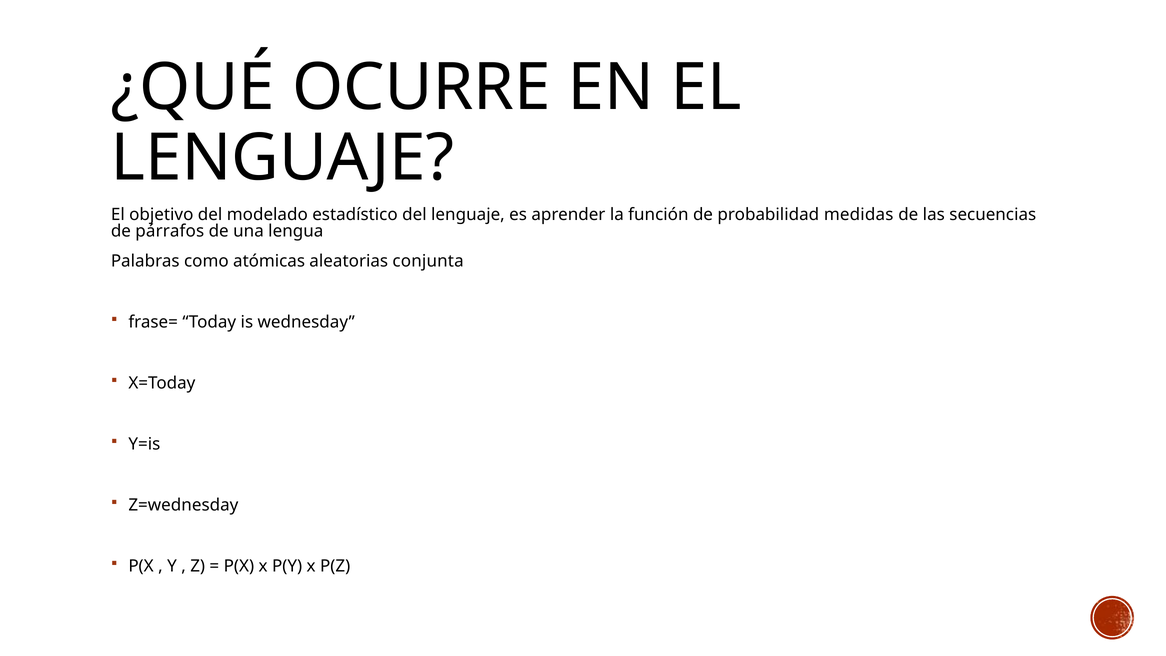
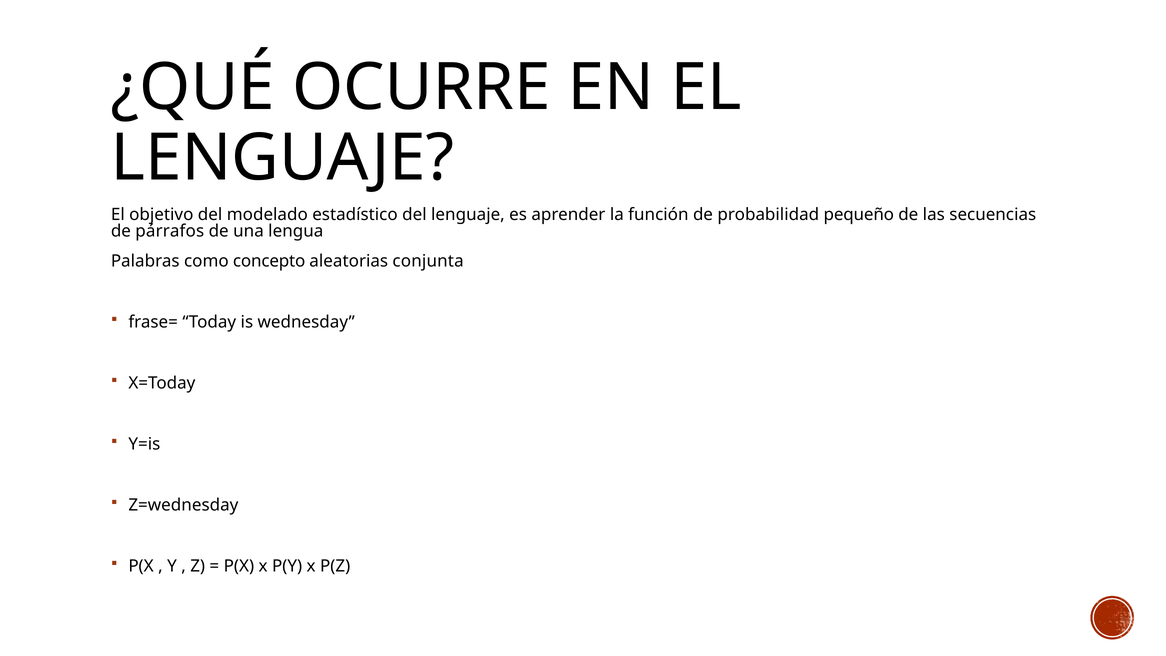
medidas: medidas -> pequeño
atómicas: atómicas -> concepto
